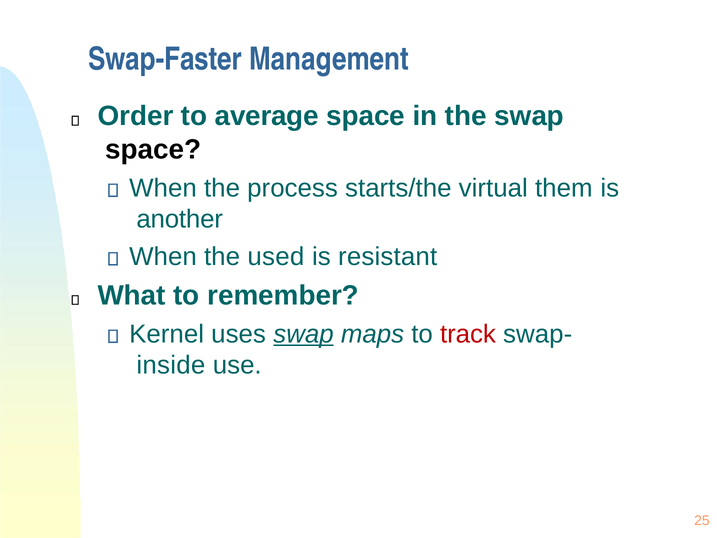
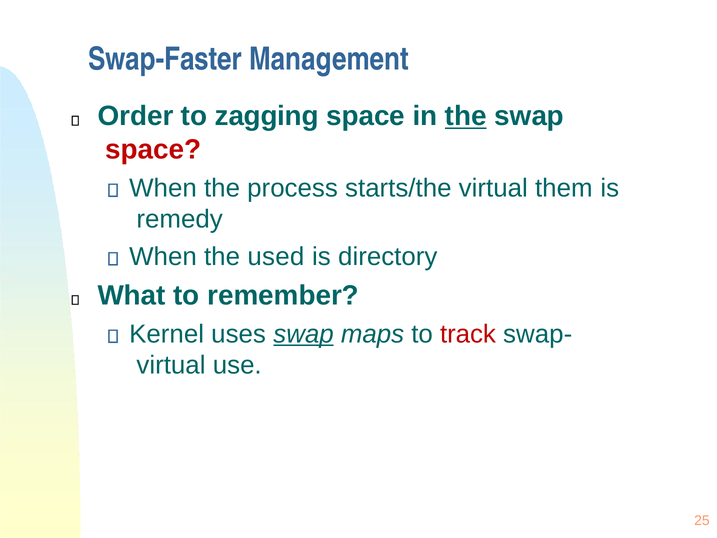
average: average -> zagging
the at (466, 116) underline: none -> present
space at (153, 150) colour: black -> red
another: another -> remedy
resistant: resistant -> directory
inside at (171, 365): inside -> virtual
